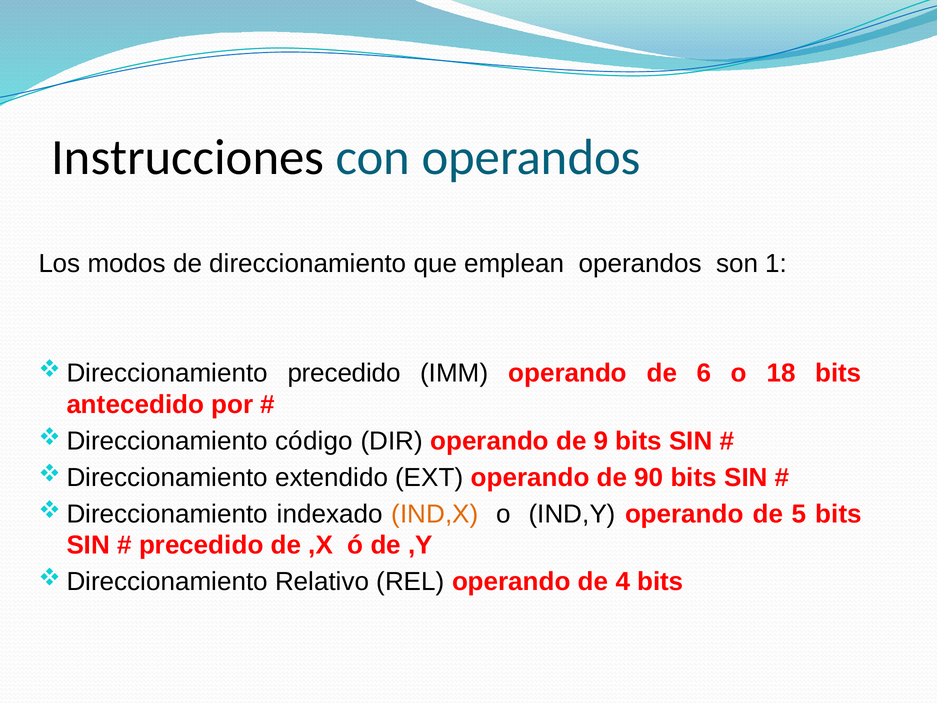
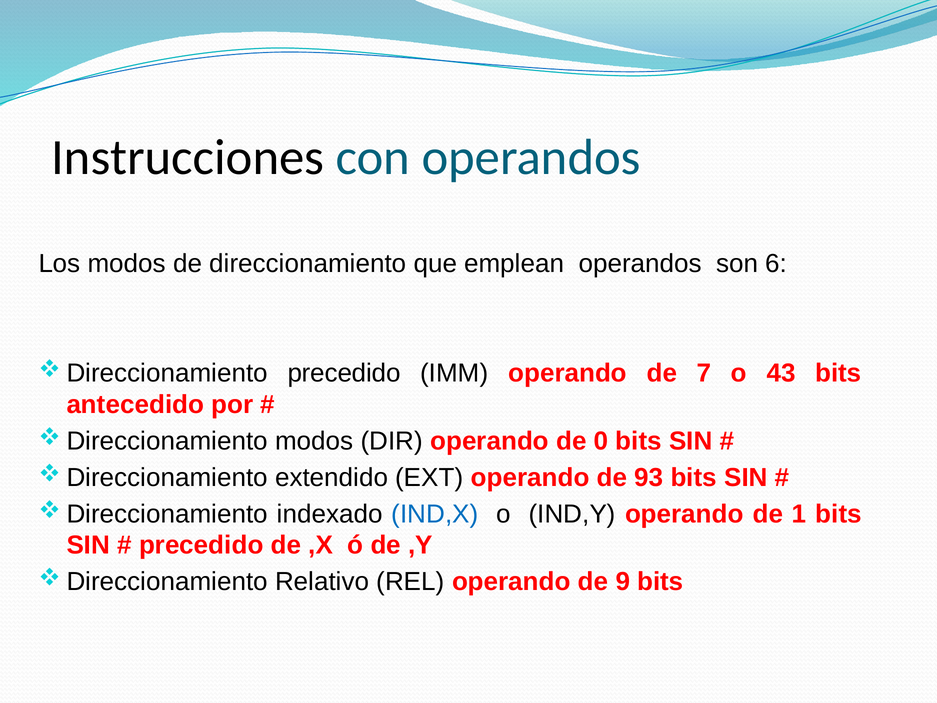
1: 1 -> 6
6: 6 -> 7
18: 18 -> 43
código at (314, 441): código -> modos
9: 9 -> 0
90: 90 -> 93
IND,X colour: orange -> blue
5: 5 -> 1
4: 4 -> 9
